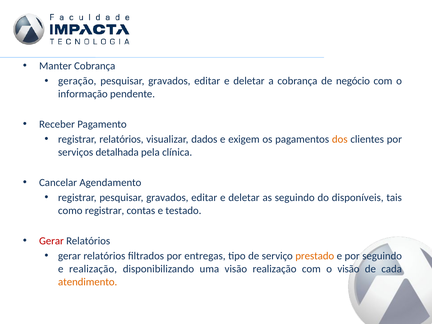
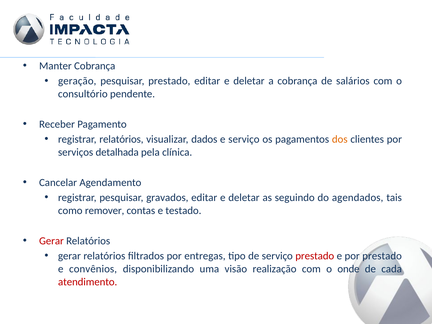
gravados at (169, 81): gravados -> prestado
negócio: negócio -> salários
informação: informação -> consultório
e exigem: exigem -> serviço
disponíveis: disponíveis -> agendados
como registrar: registrar -> remover
prestado at (315, 256) colour: orange -> red
por seguindo: seguindo -> prestado
e realização: realização -> convênios
o visão: visão -> onde
atendimento colour: orange -> red
